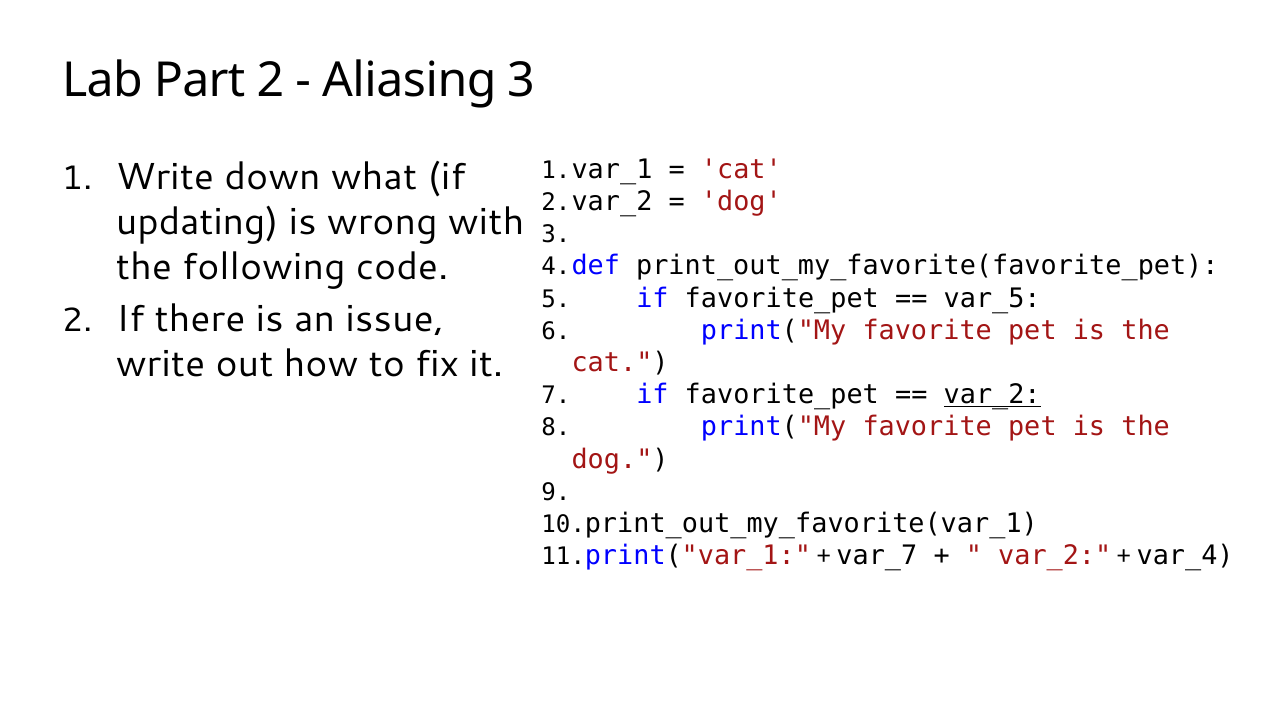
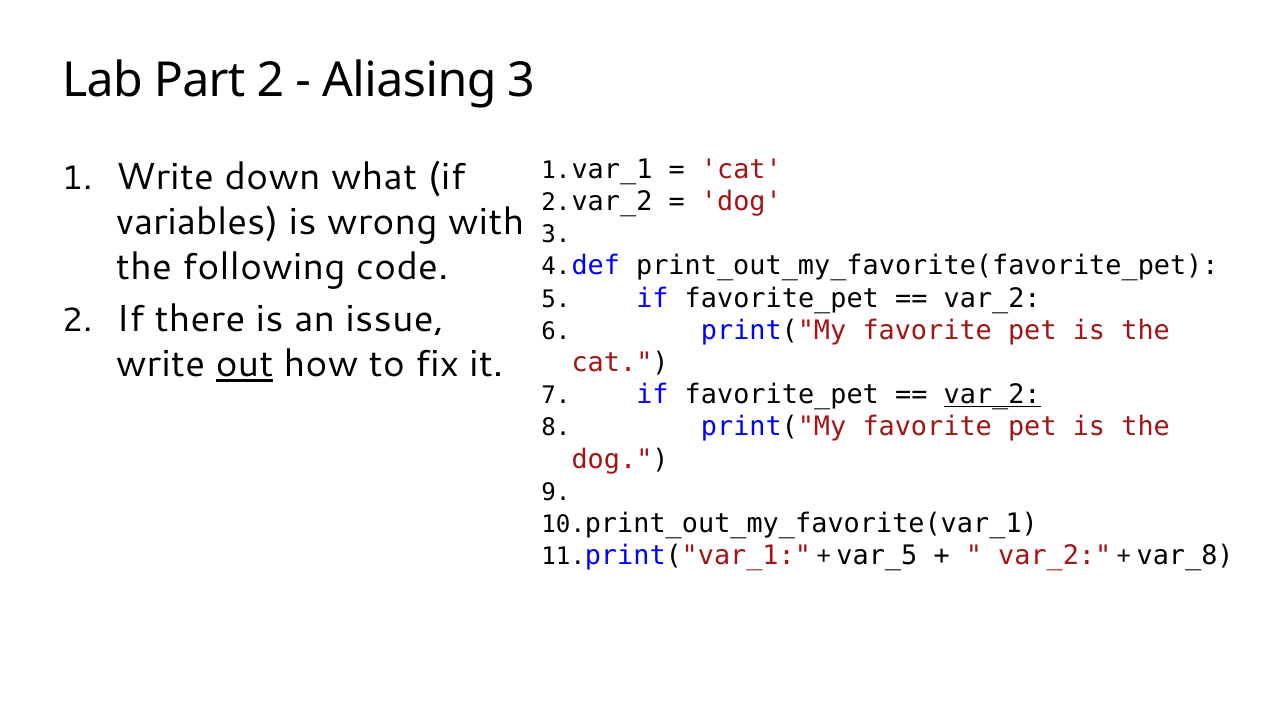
updating: updating -> variables
var_5 at (992, 298): var_5 -> var_2
out underline: none -> present
var_7: var_7 -> var_5
var_4: var_4 -> var_8
